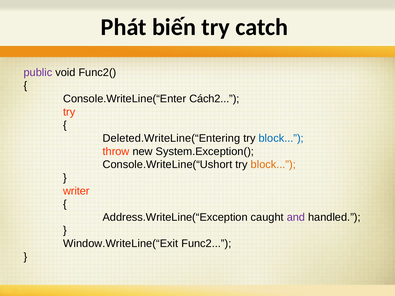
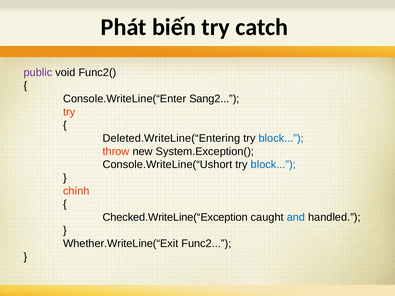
Cách2: Cách2 -> Sang2
block at (273, 165) colour: orange -> blue
writer: writer -> chính
Address.WriteLine(“Exception: Address.WriteLine(“Exception -> Checked.WriteLine(“Exception
and colour: purple -> blue
Window.WriteLine(“Exit: Window.WriteLine(“Exit -> Whether.WriteLine(“Exit
